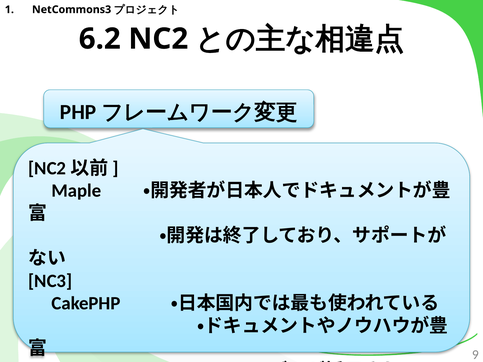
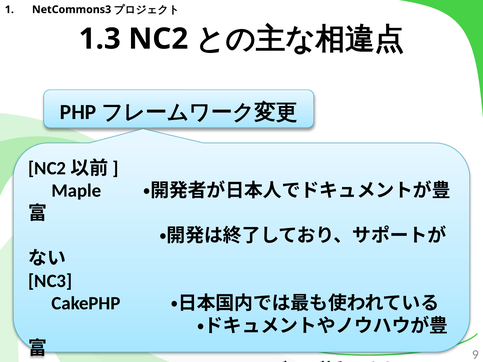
6.2: 6.2 -> 1.3
